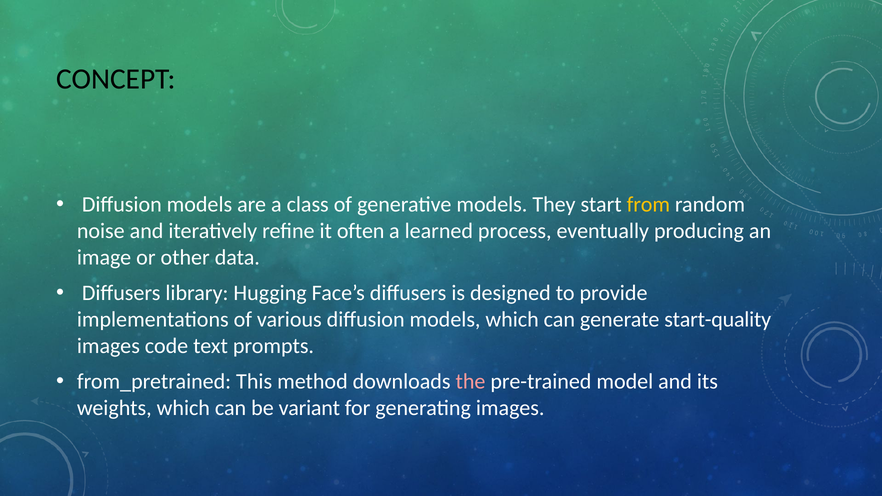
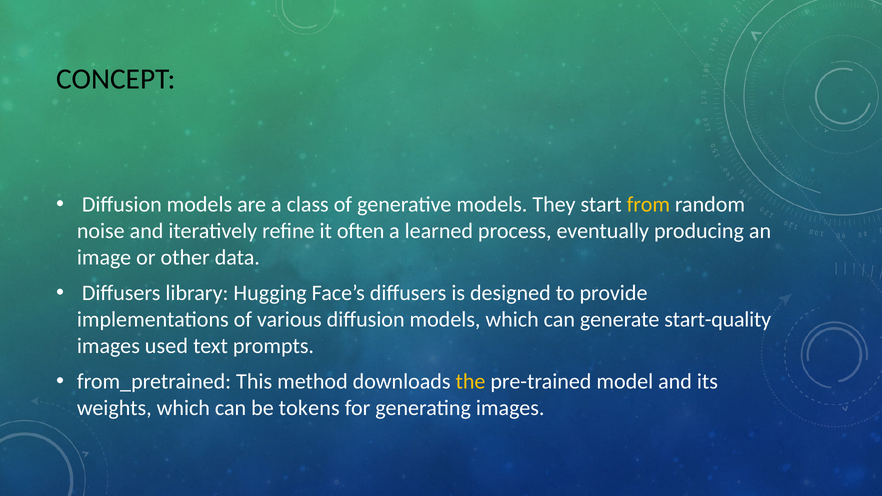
code: code -> used
the colour: pink -> yellow
variant: variant -> tokens
